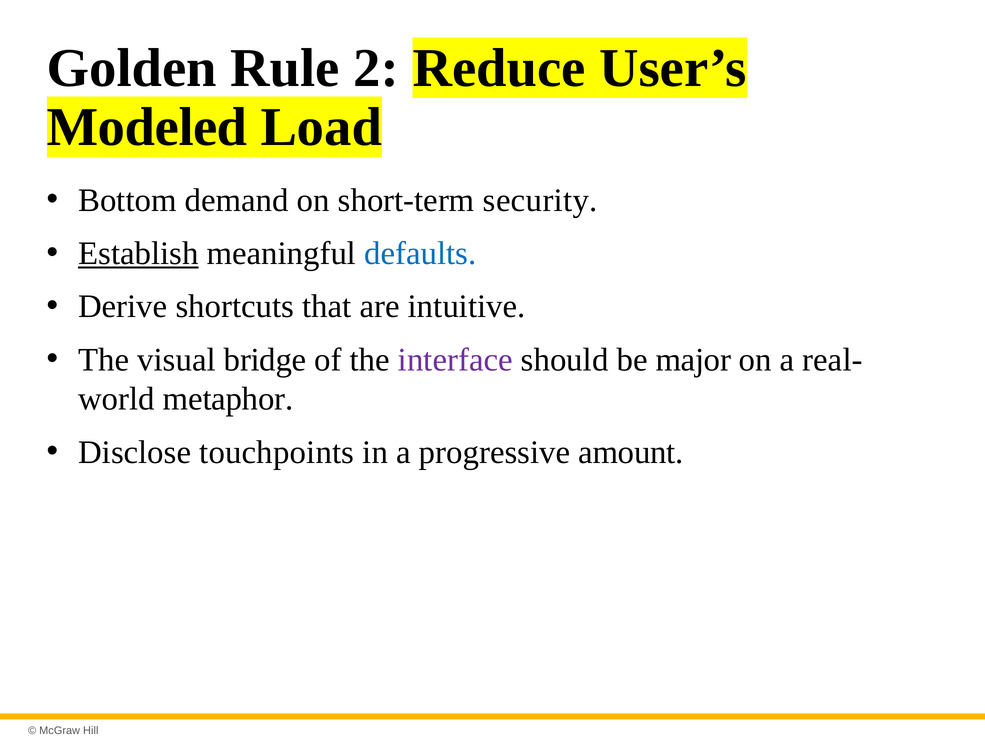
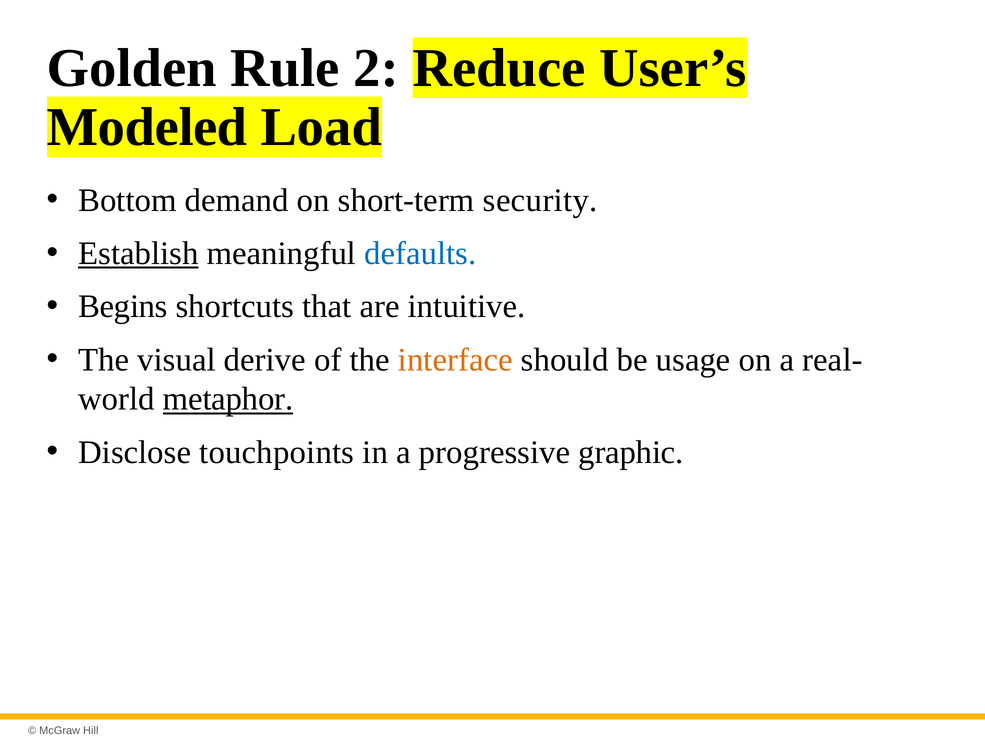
Derive: Derive -> Begins
bridge: bridge -> derive
interface colour: purple -> orange
major: major -> usage
metaphor underline: none -> present
amount: amount -> graphic
